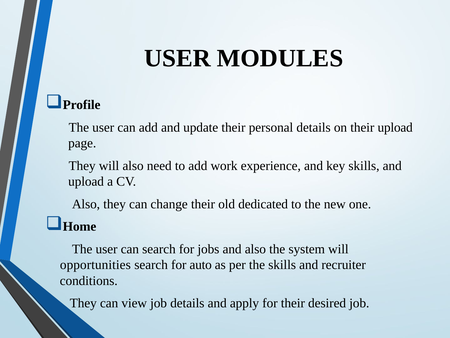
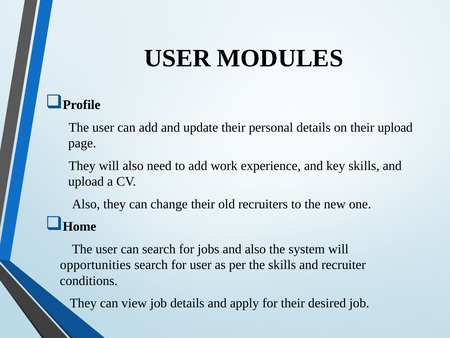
dedicated: dedicated -> recruiters
for auto: auto -> user
